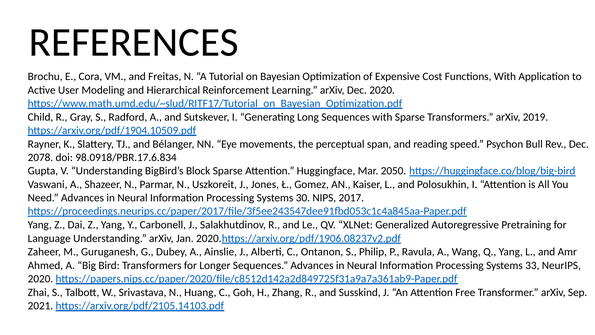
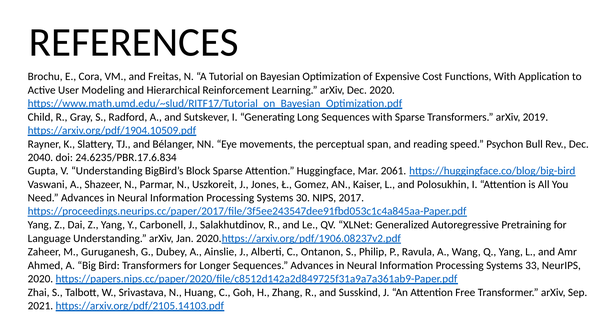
2078: 2078 -> 2040
98.0918/PBR.17.6.834: 98.0918/PBR.17.6.834 -> 24.6235/PBR.17.6.834
2050: 2050 -> 2061
